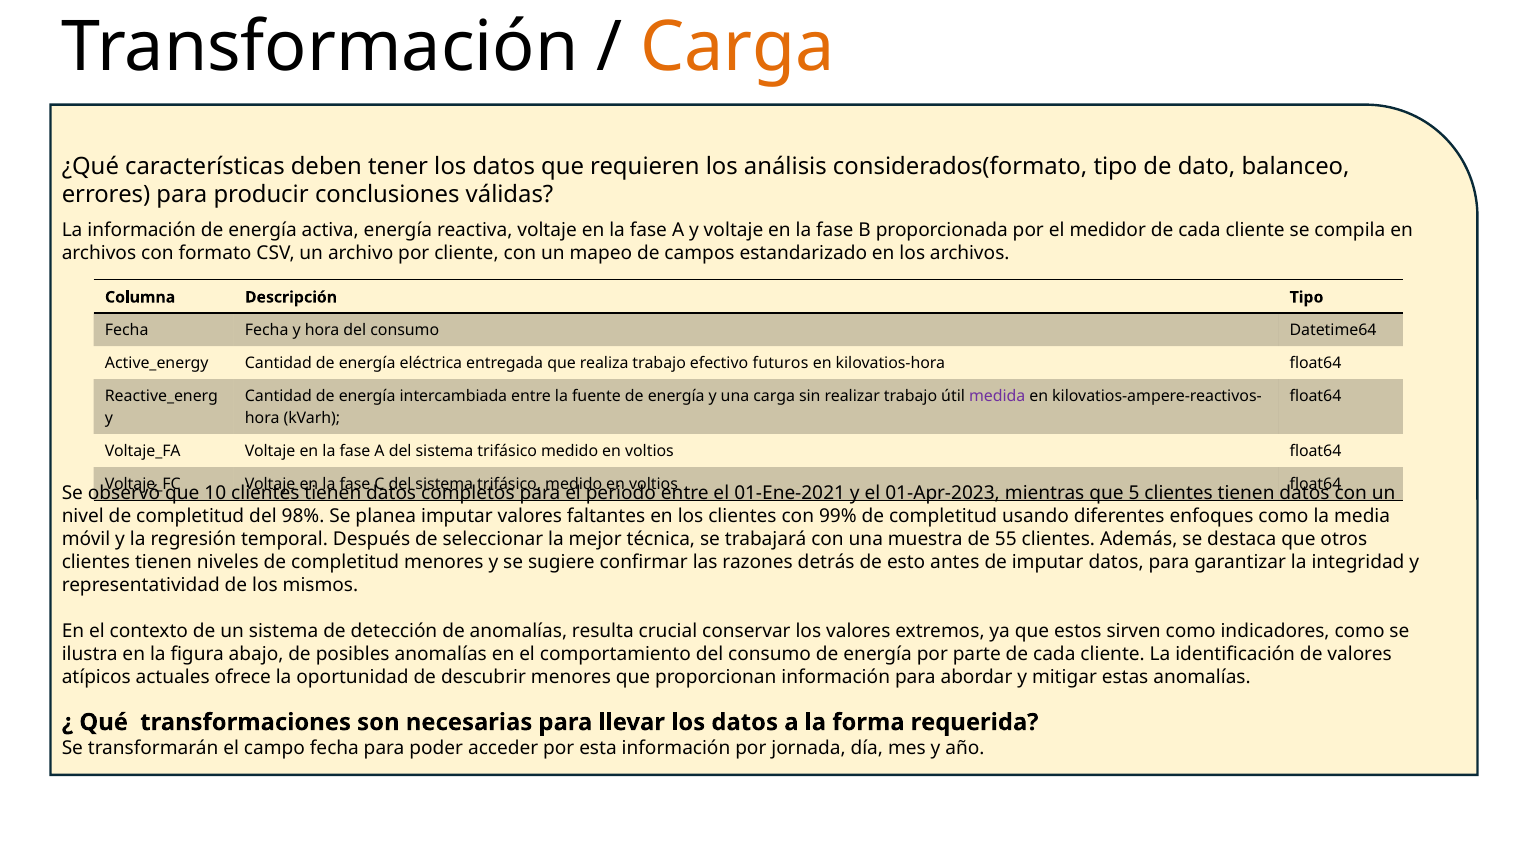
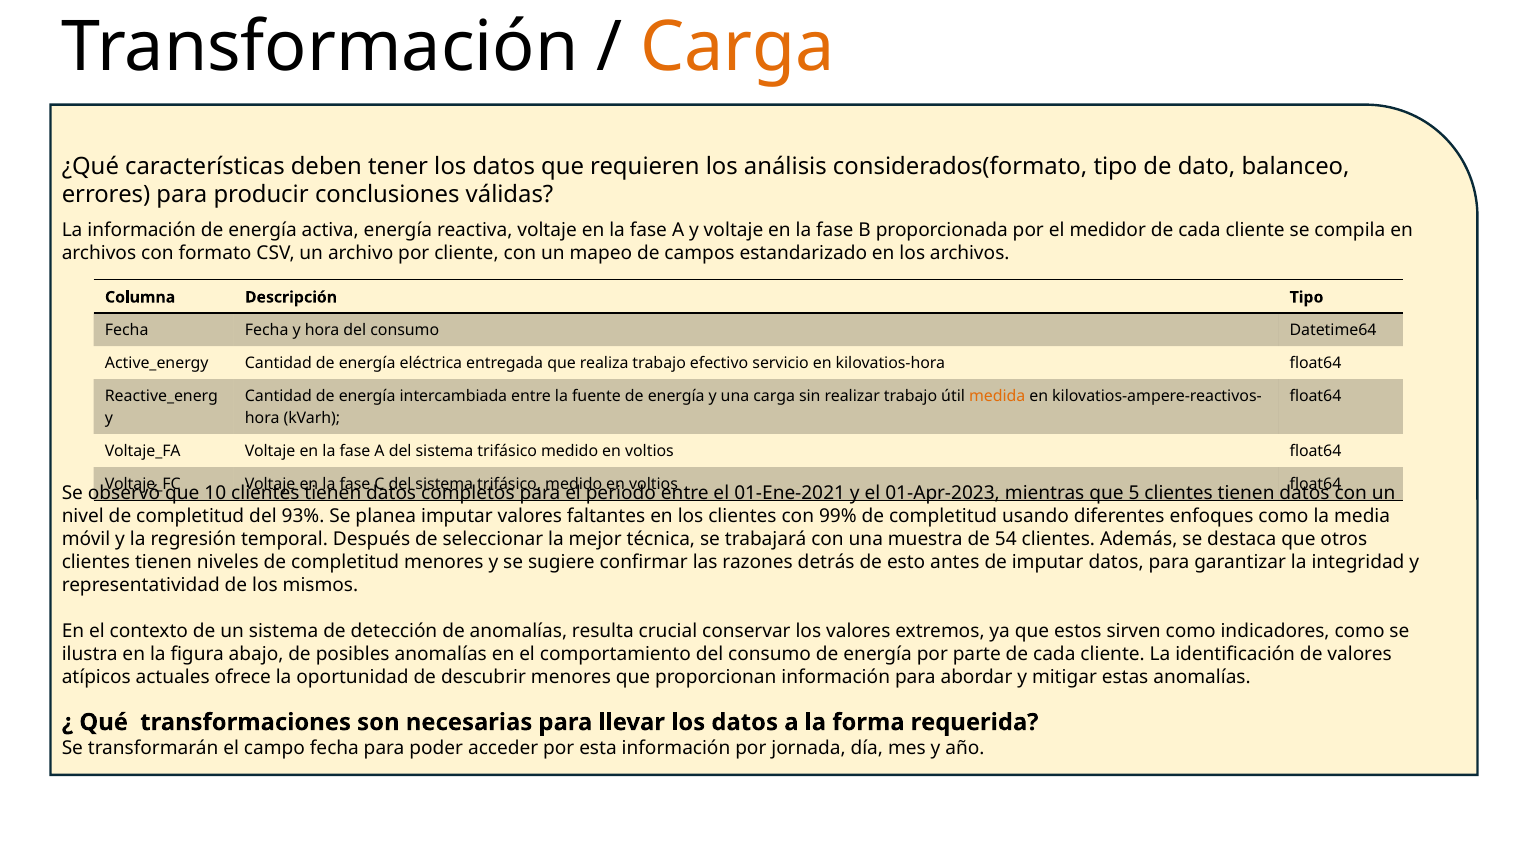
futuros: futuros -> servicio
medida colour: purple -> orange
98%: 98% -> 93%
55: 55 -> 54
